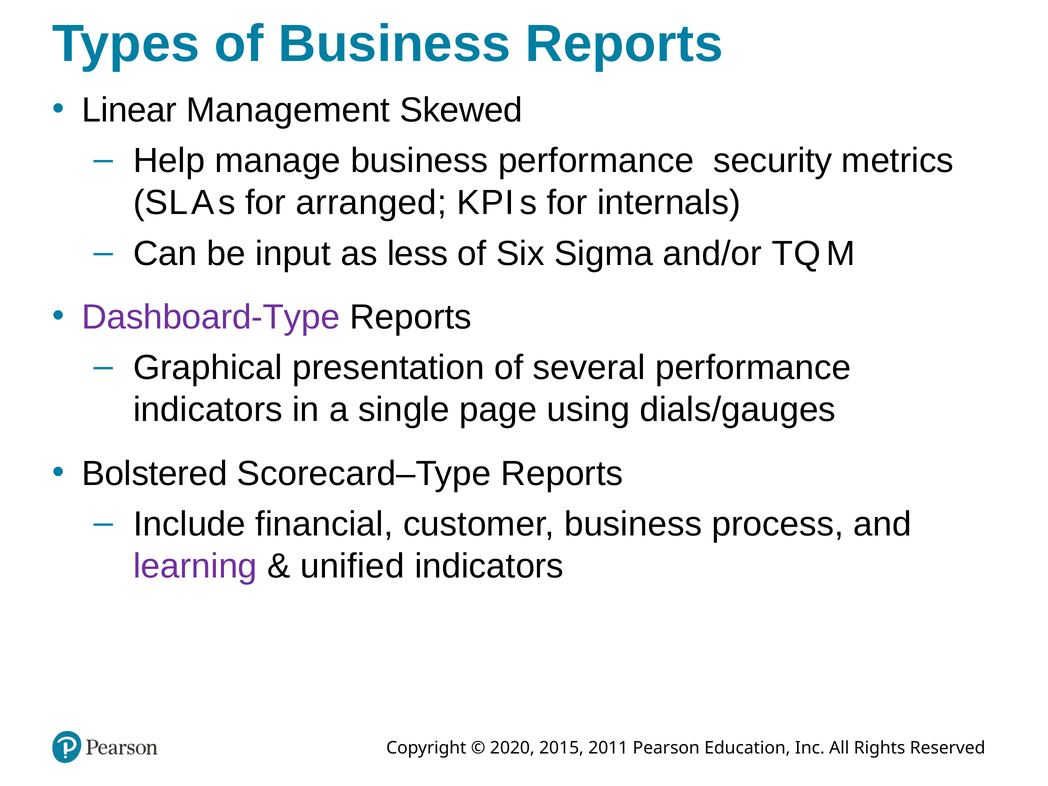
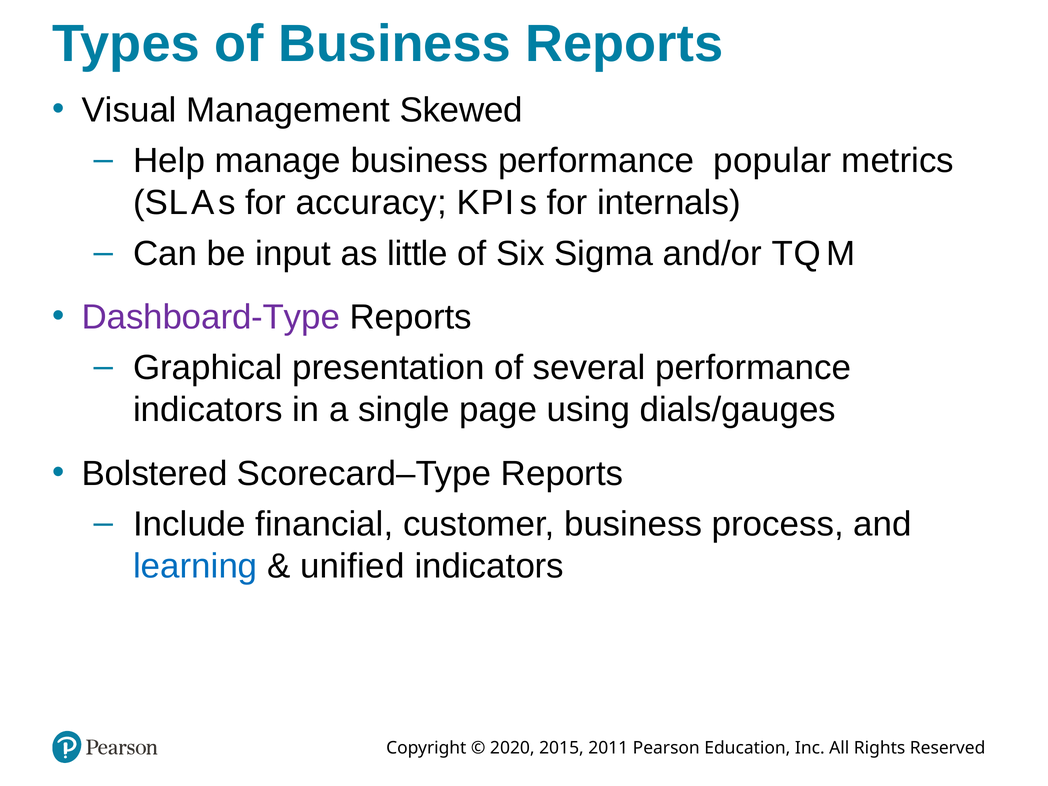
Linear: Linear -> Visual
security: security -> popular
arranged: arranged -> accuracy
less: less -> little
learning colour: purple -> blue
